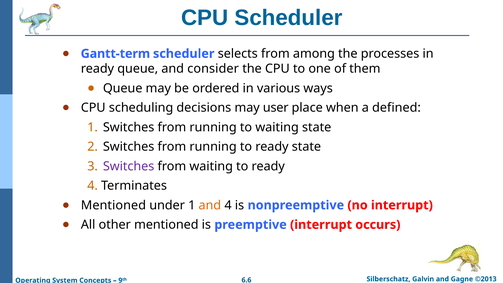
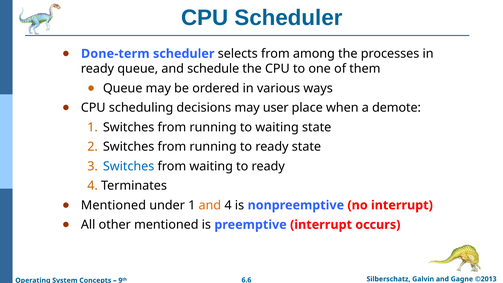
Gantt-term: Gantt-term -> Done-term
consider: consider -> schedule
defined: defined -> demote
Switches at (129, 166) colour: purple -> blue
